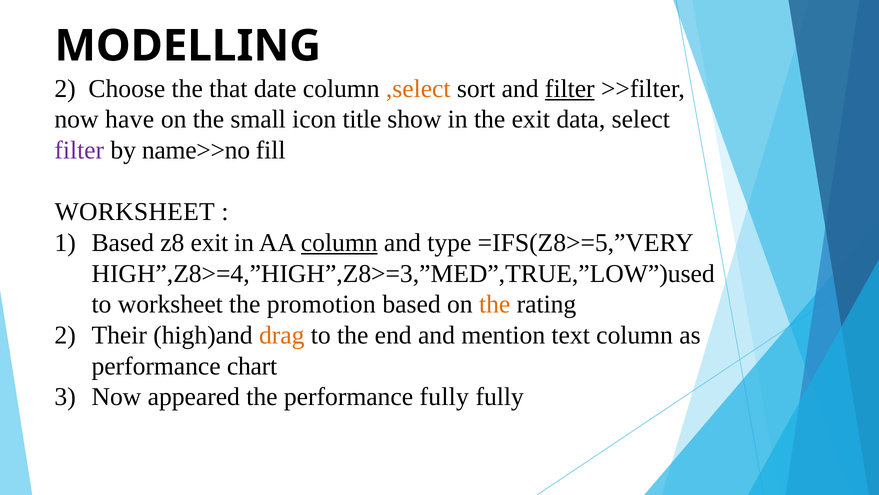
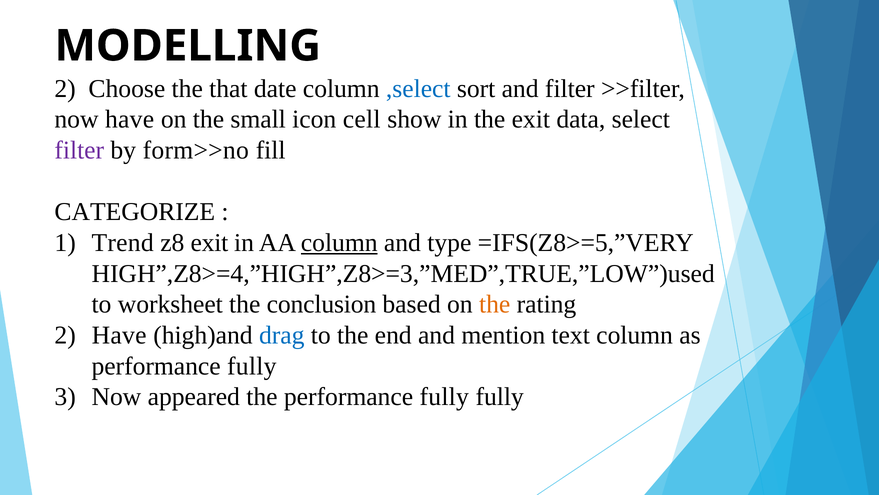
,select colour: orange -> blue
filter at (570, 89) underline: present -> none
title: title -> cell
name>>no: name>>no -> form>>no
WORKSHEET at (135, 212): WORKSHEET -> CATEGORIZE
Based at (123, 243): Based -> Trend
promotion: promotion -> conclusion
2 Their: Their -> Have
drag colour: orange -> blue
chart at (252, 366): chart -> fully
